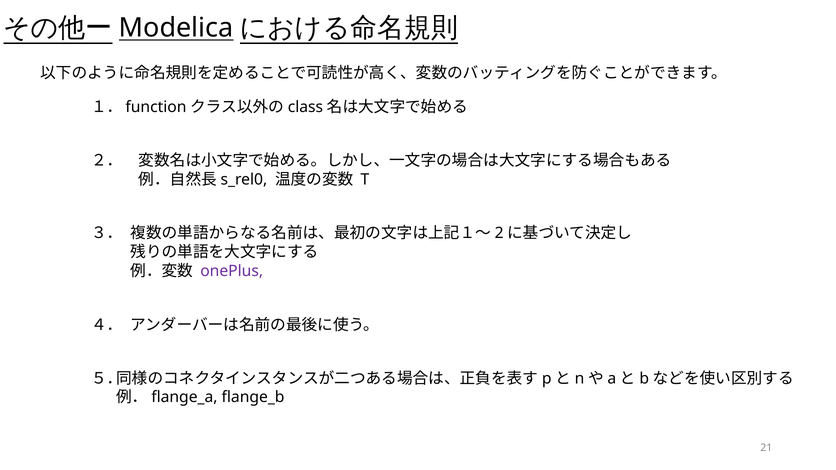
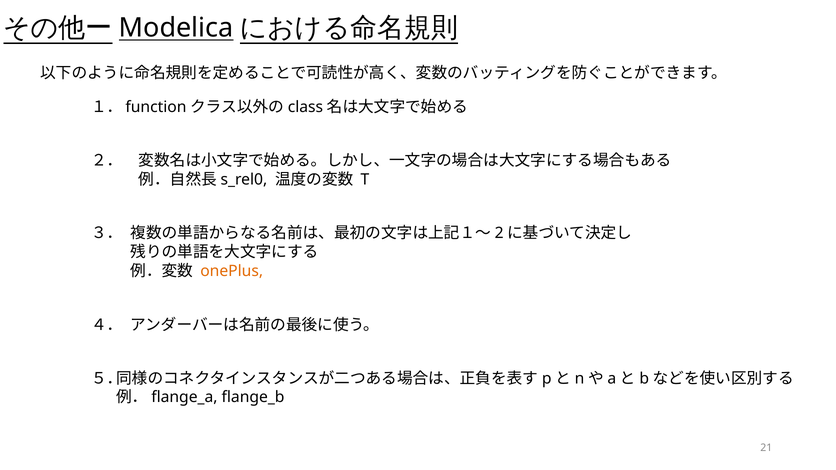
onePlus colour: purple -> orange
